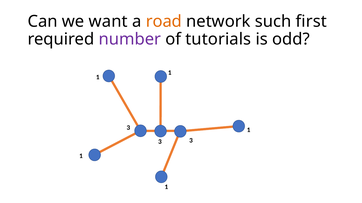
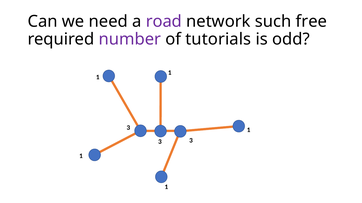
want: want -> need
road colour: orange -> purple
first: first -> free
